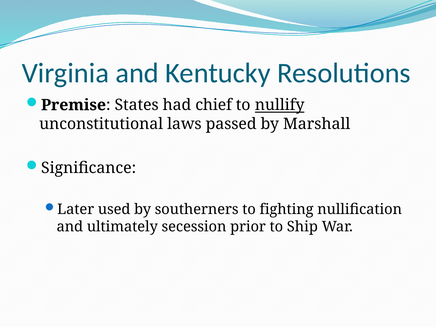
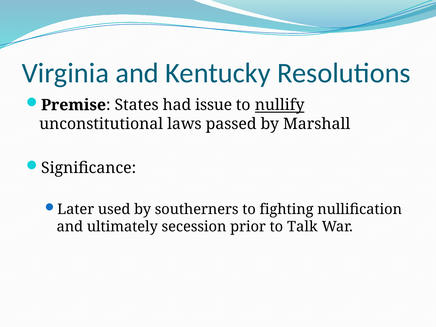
chief: chief -> issue
Ship: Ship -> Talk
